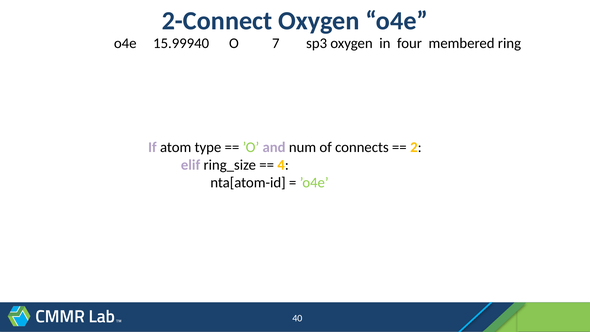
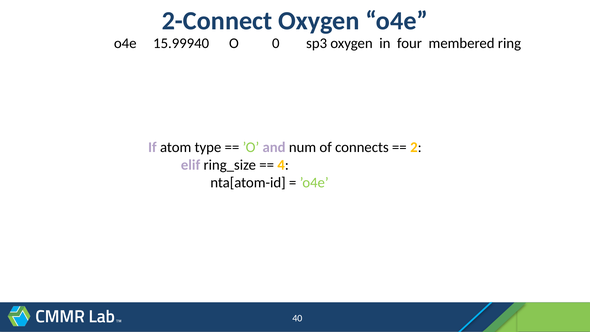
7: 7 -> 0
